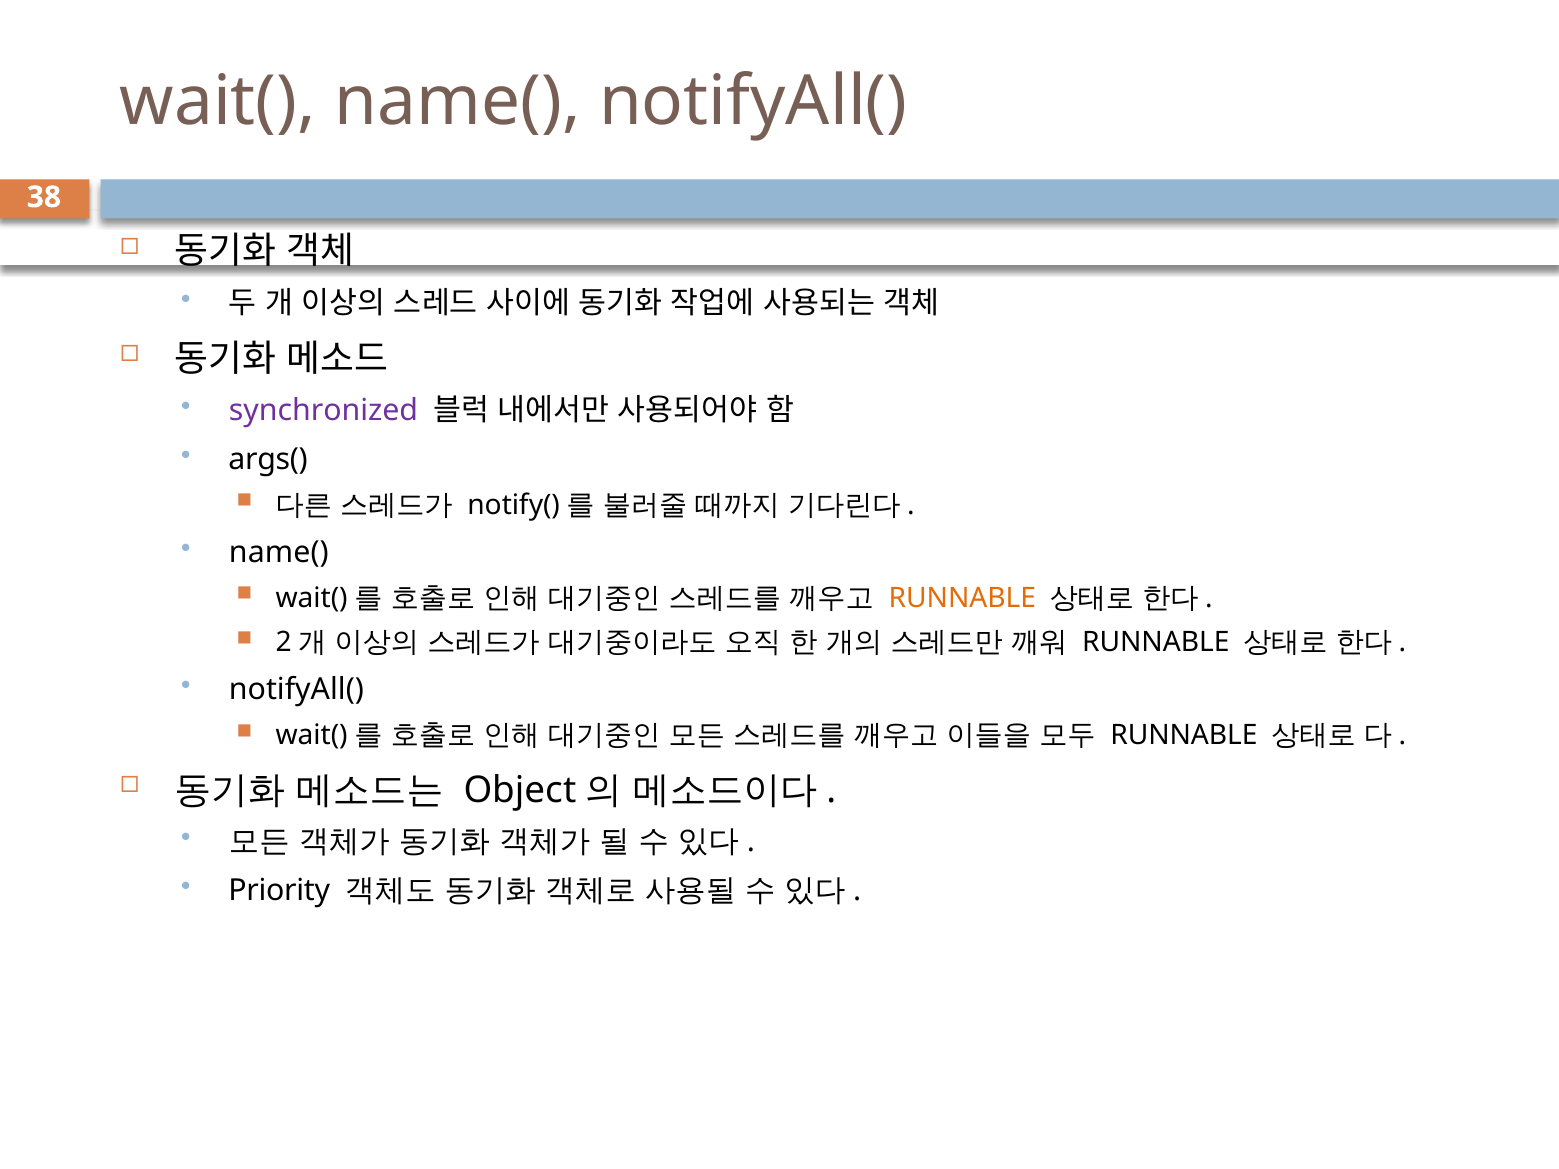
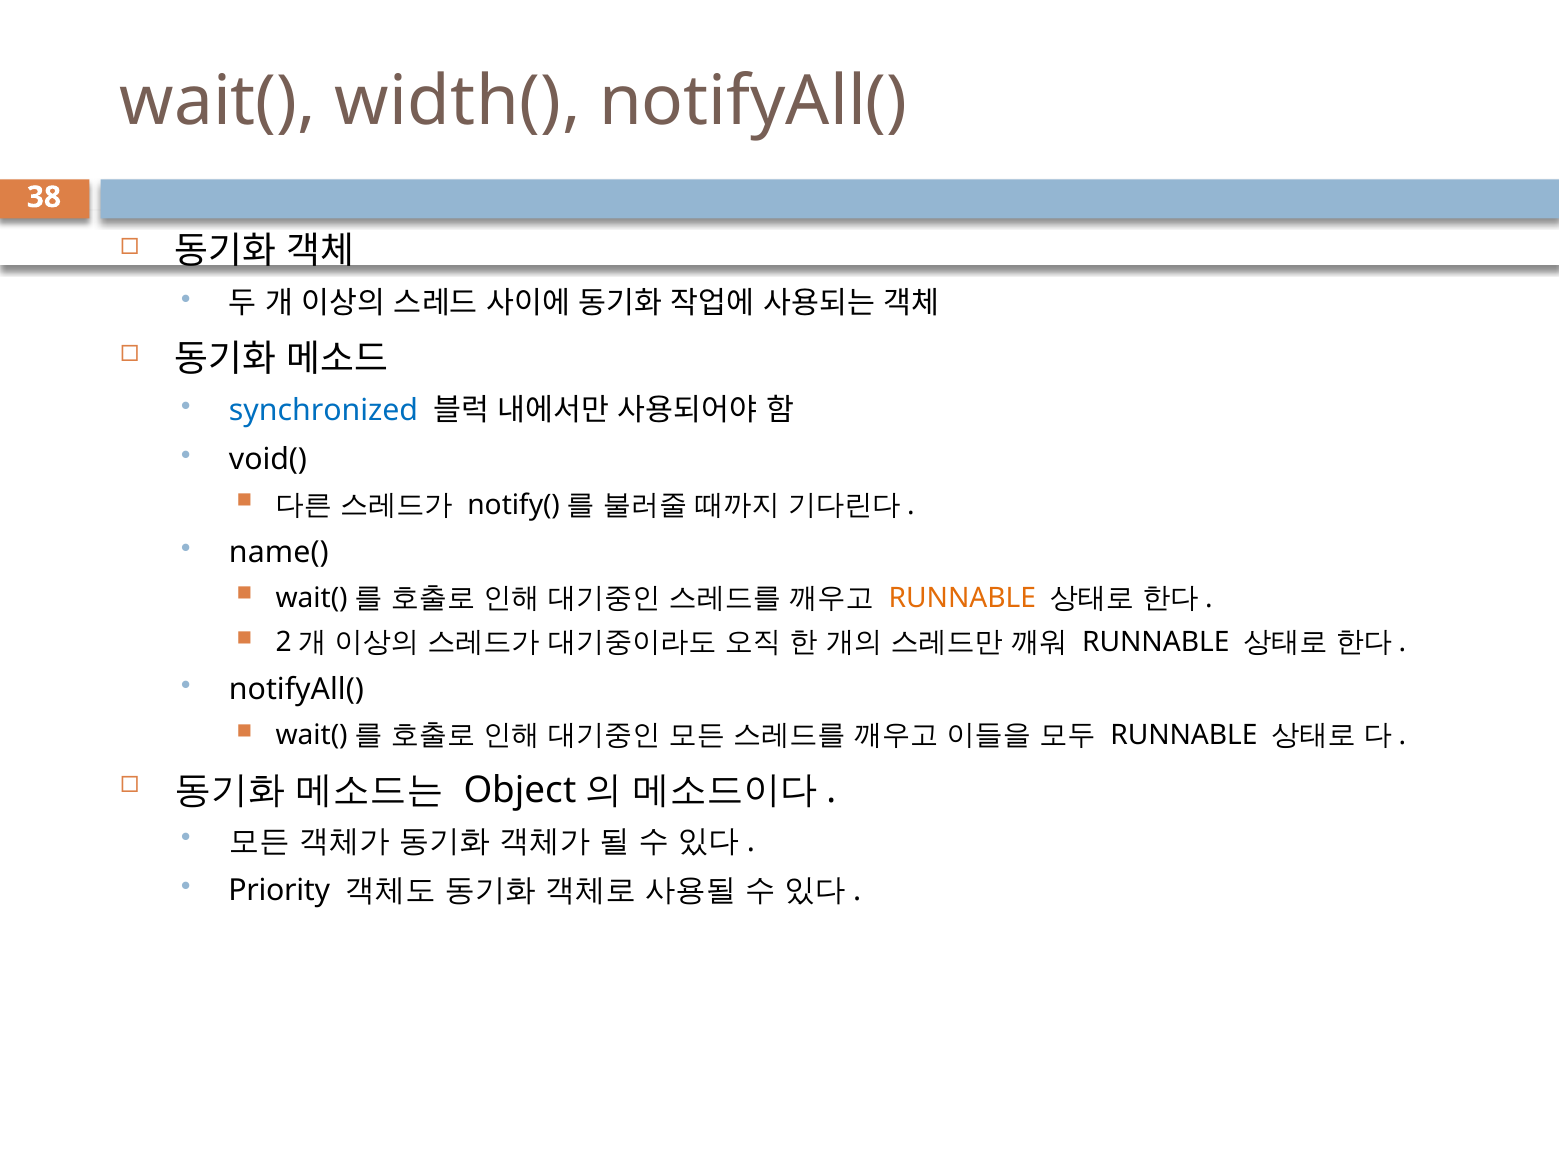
wait( name(: name( -> width(
synchronized colour: purple -> blue
args(: args( -> void(
